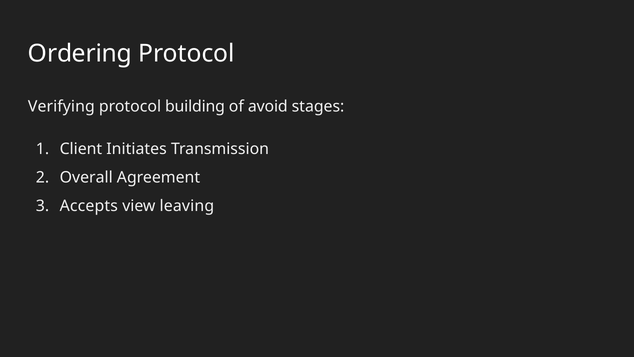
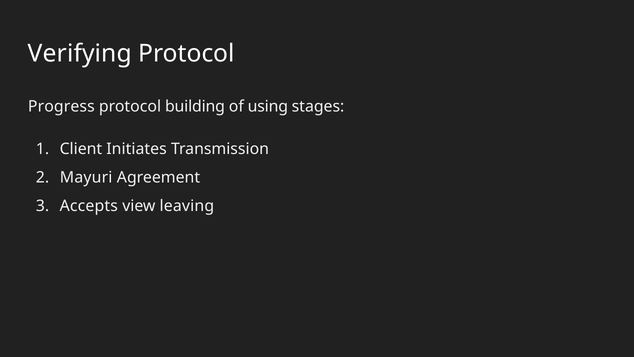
Ordering: Ordering -> Verifying
Verifying: Verifying -> Progress
avoid: avoid -> using
Overall: Overall -> Mayuri
